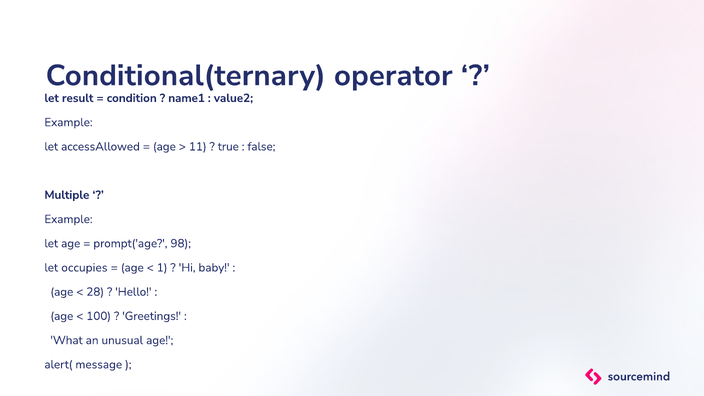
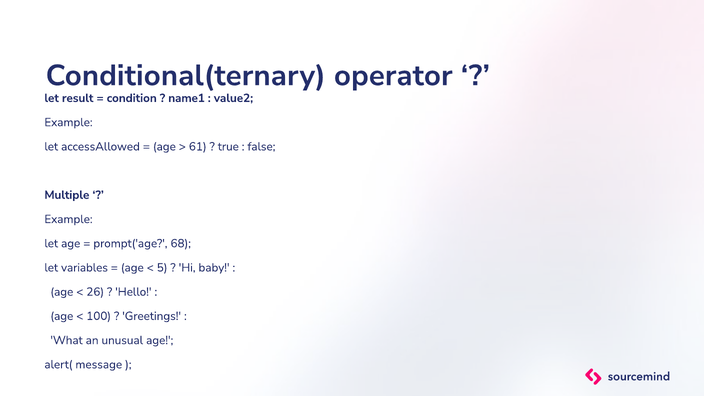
11: 11 -> 61
98: 98 -> 68
occupies: occupies -> variables
1: 1 -> 5
28: 28 -> 26
